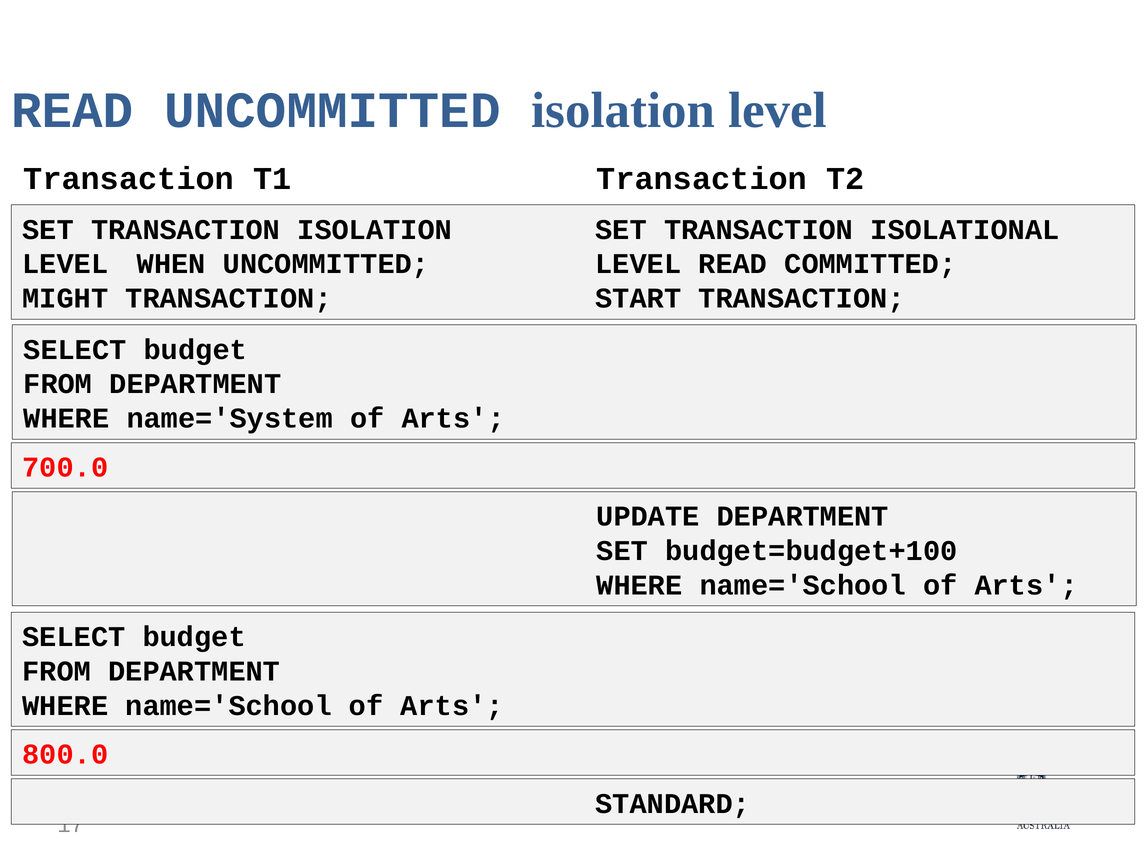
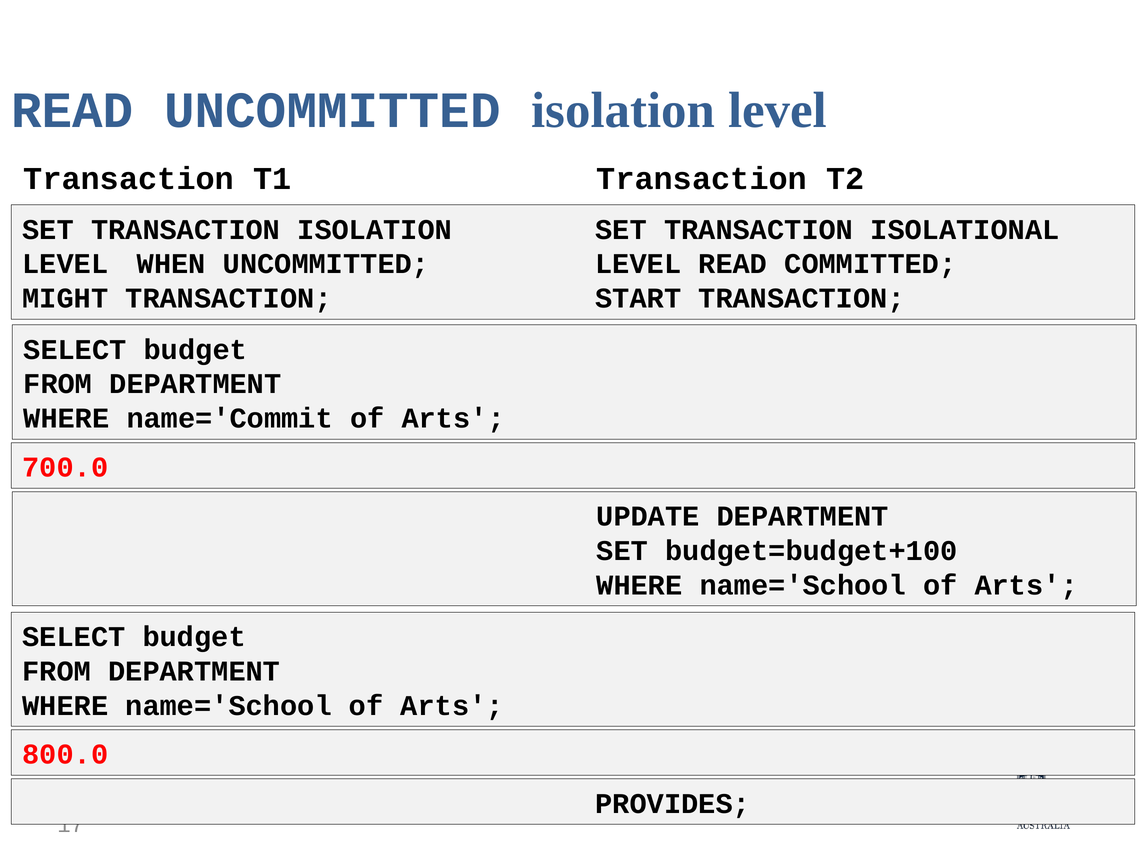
name='System: name='System -> name='Commit
STANDARD: STANDARD -> PROVIDES
